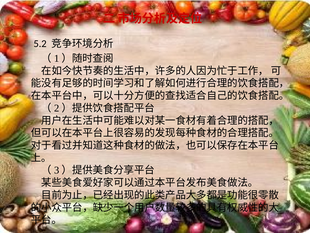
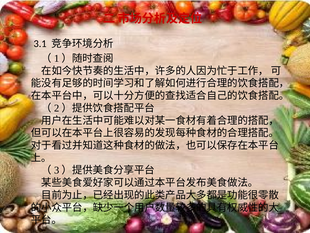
5.2: 5.2 -> 3.1
